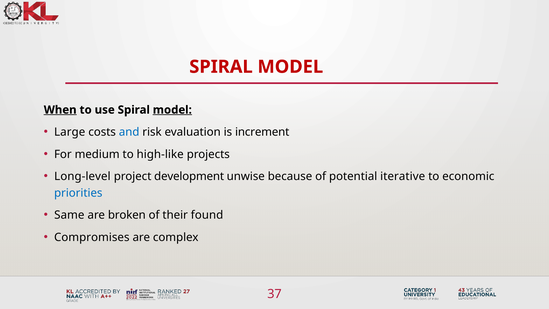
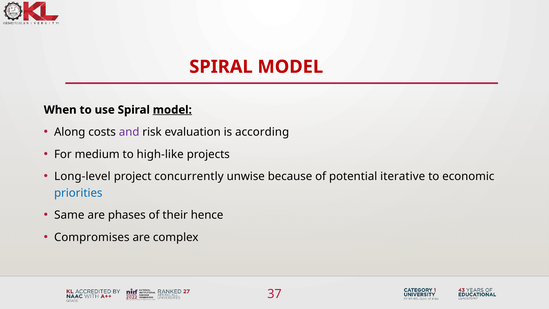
When underline: present -> none
Large: Large -> Along
and colour: blue -> purple
increment: increment -> according
development: development -> concurrently
broken: broken -> phases
found: found -> hence
